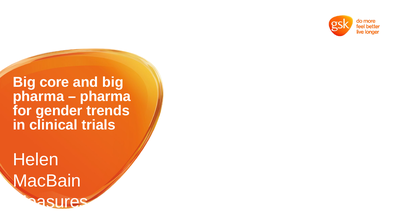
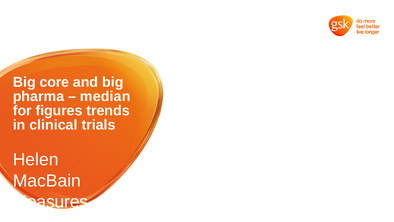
pharma at (105, 96): pharma -> median
gender: gender -> figures
